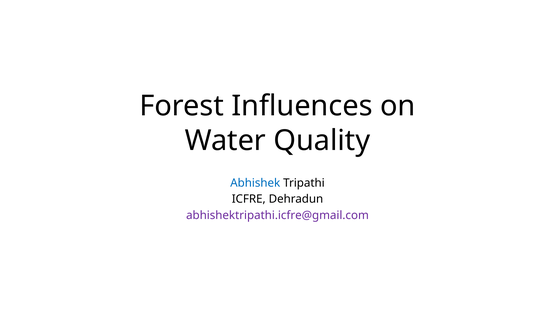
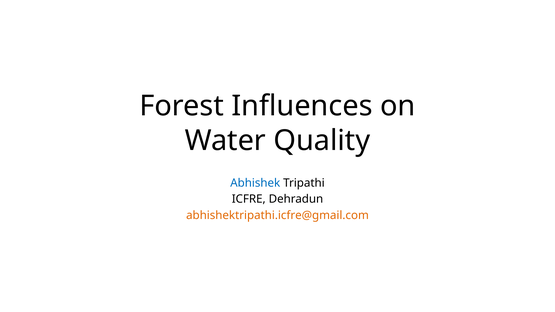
abhishektripathi.icfre@gmail.com colour: purple -> orange
